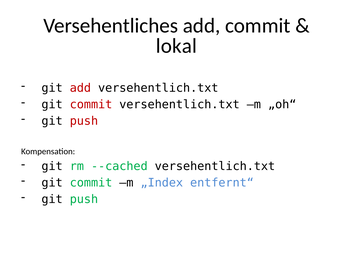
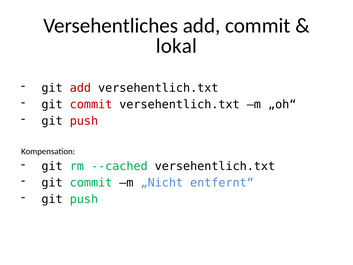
„Index: „Index -> „Nicht
